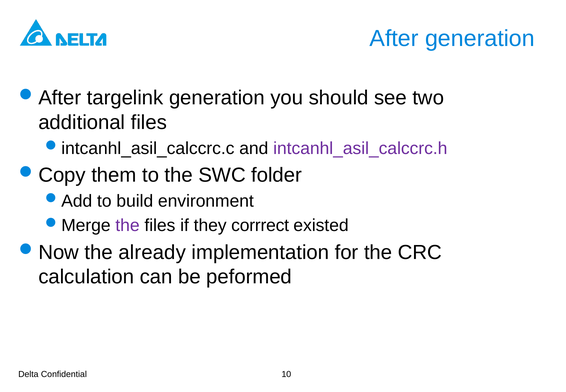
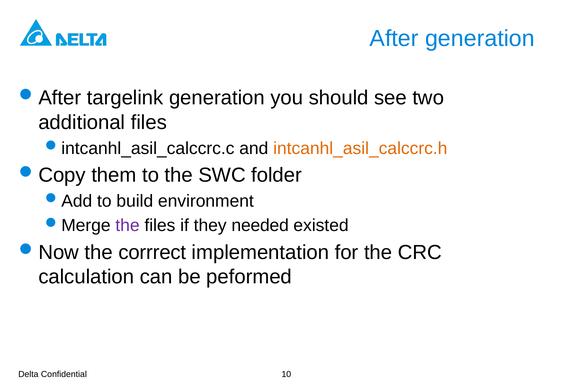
intcanhl_asil_calccrc.h colour: purple -> orange
corrrect: corrrect -> needed
already: already -> corrrect
